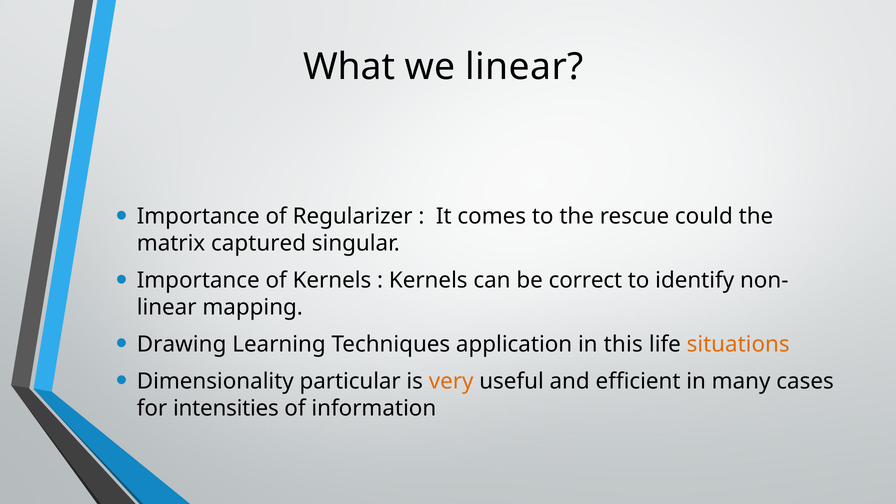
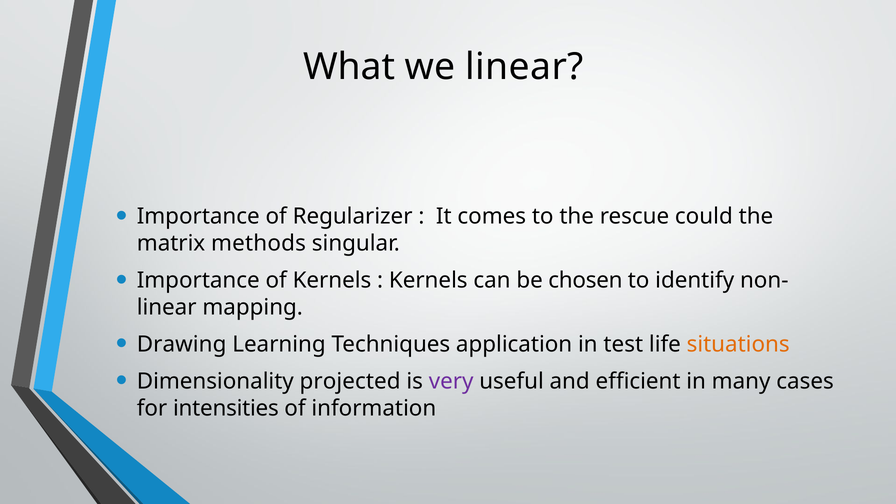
captured: captured -> methods
correct: correct -> chosen
this: this -> test
particular: particular -> projected
very colour: orange -> purple
